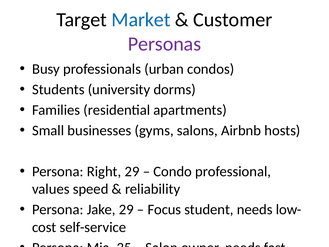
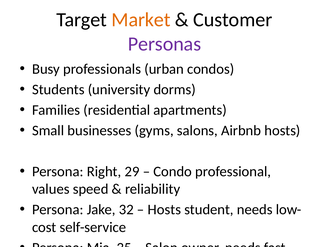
Market colour: blue -> orange
Jake 29: 29 -> 32
Focus at (164, 209): Focus -> Hosts
